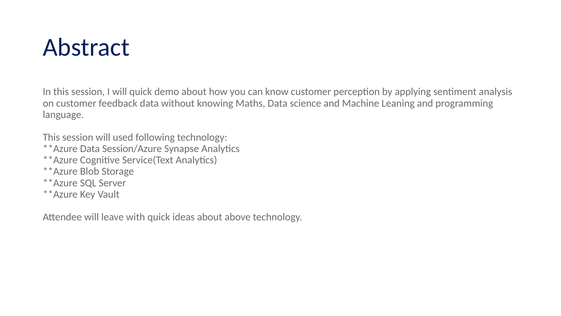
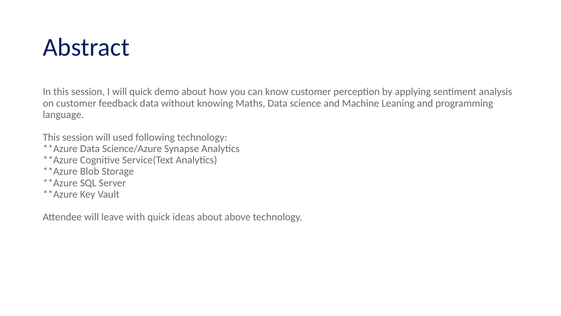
Session/Azure: Session/Azure -> Science/Azure
